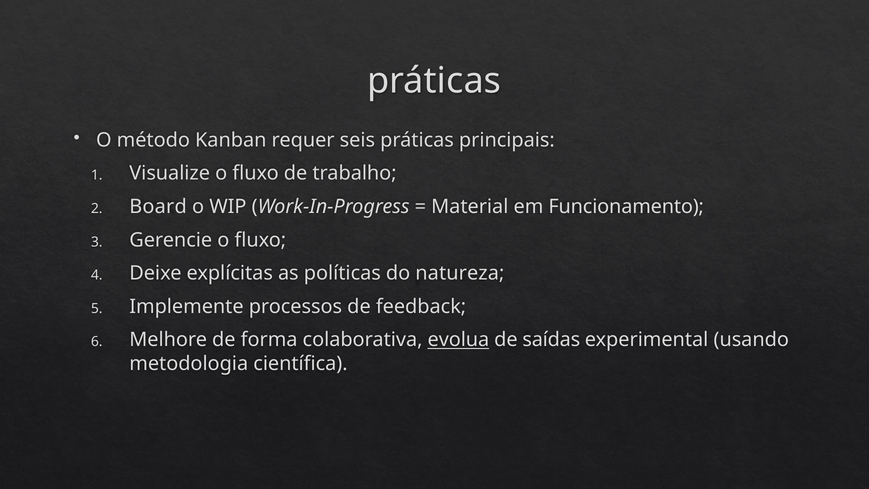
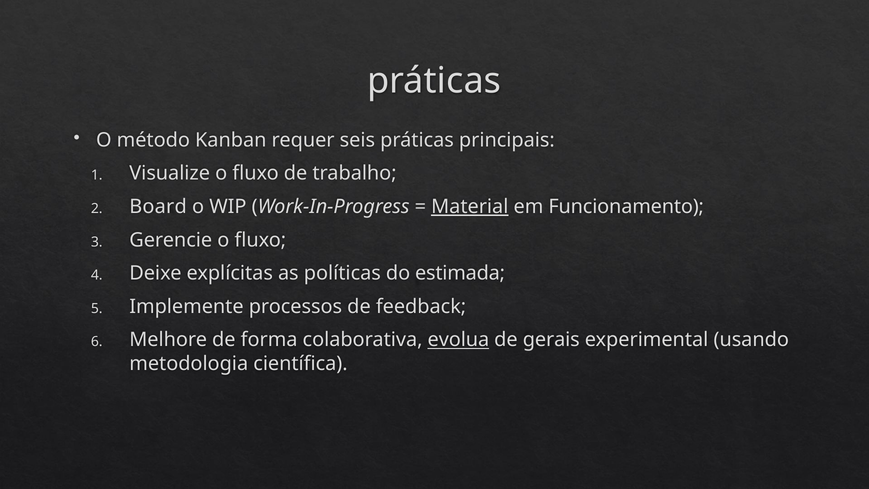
Material underline: none -> present
natureza: natureza -> estimada
saídas: saídas -> gerais
